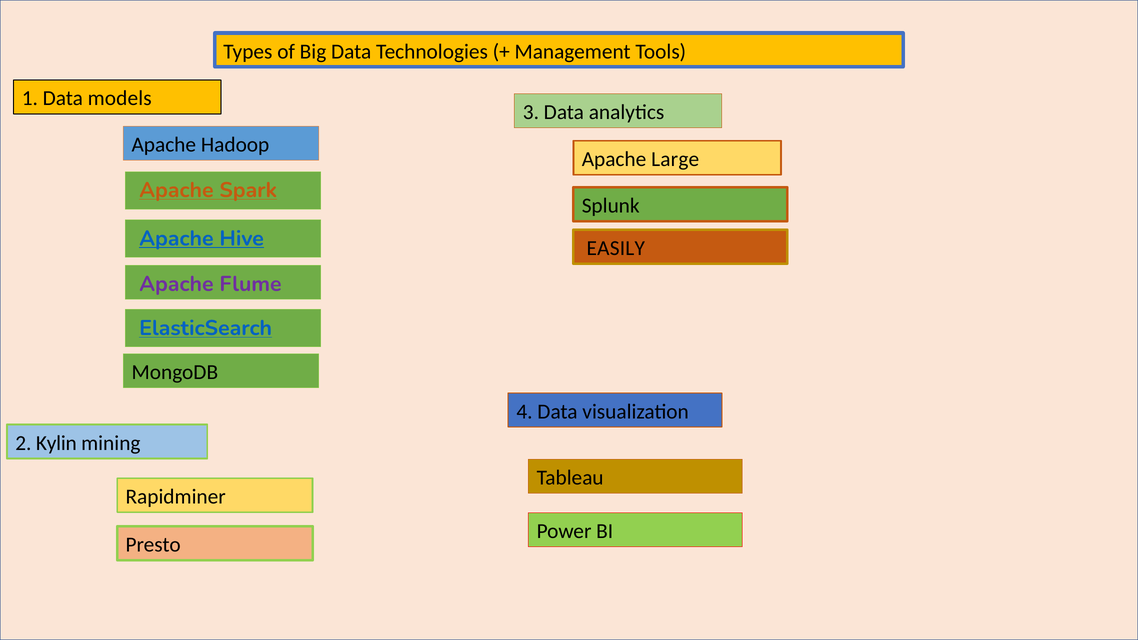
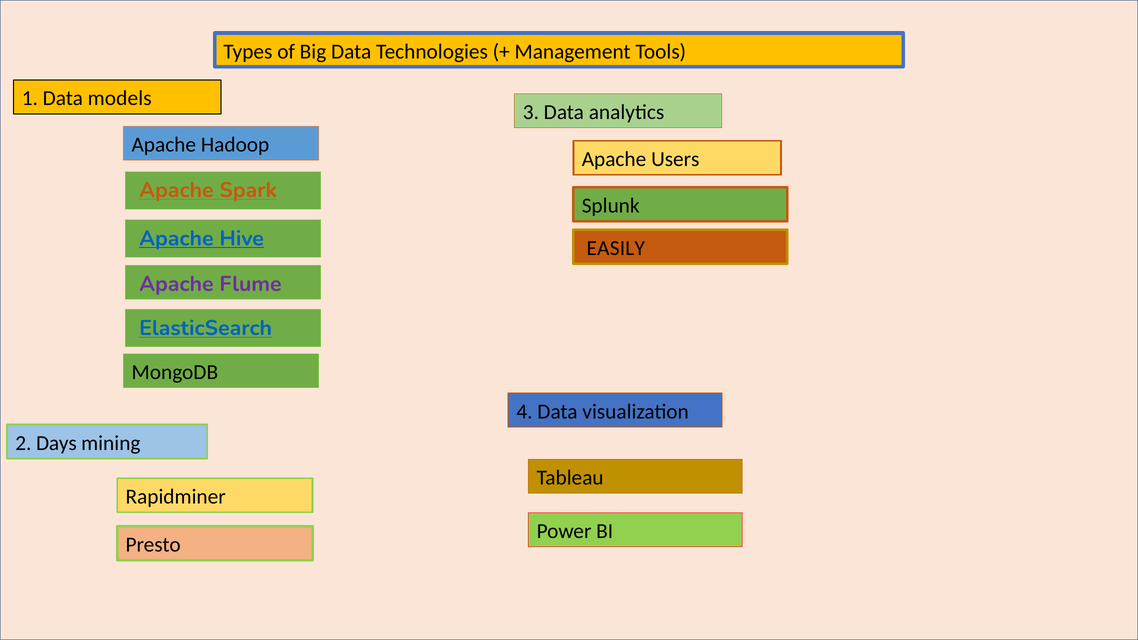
Large: Large -> Users
Kylin: Kylin -> Days
